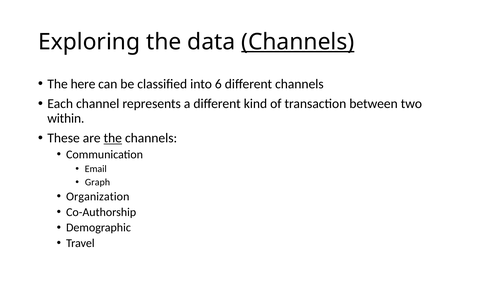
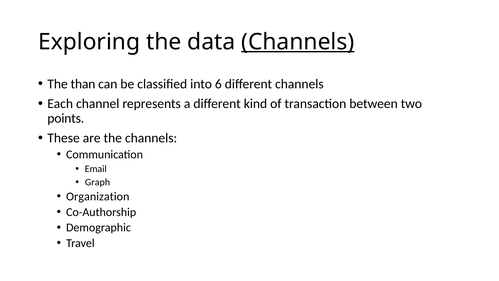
here: here -> than
within: within -> points
the at (113, 138) underline: present -> none
